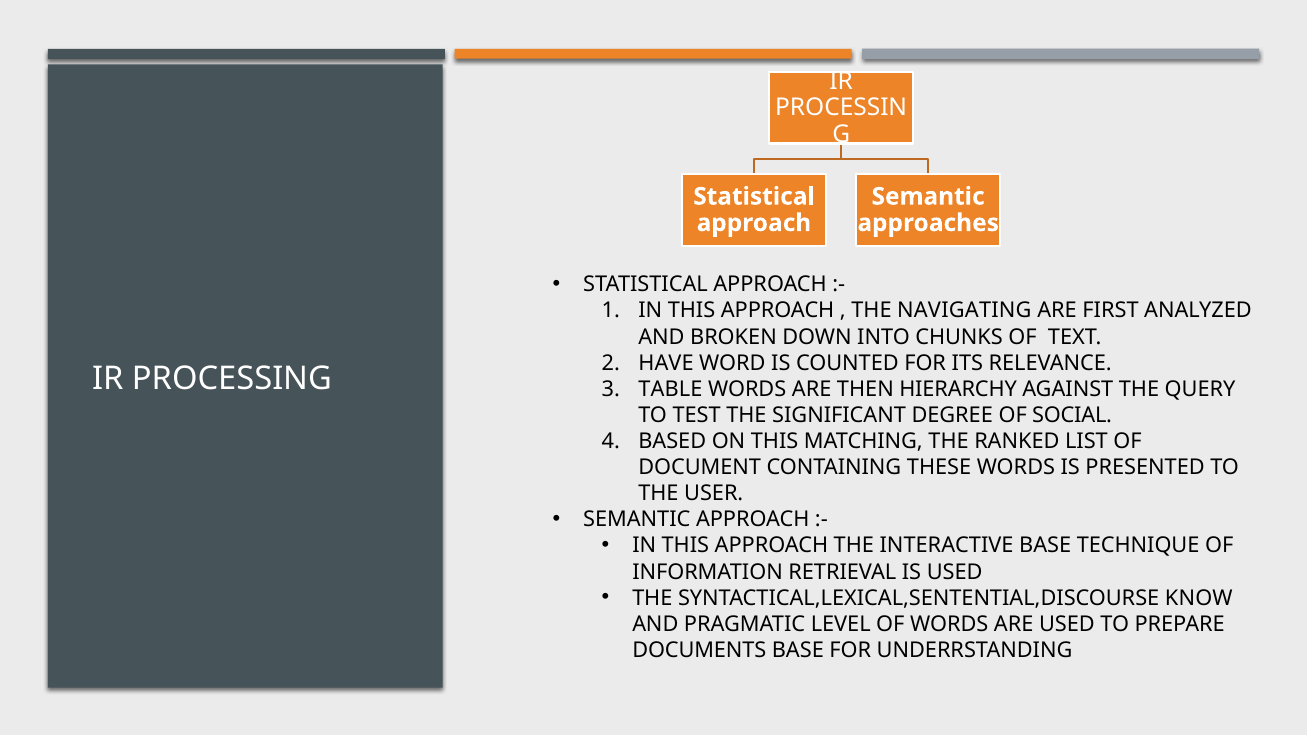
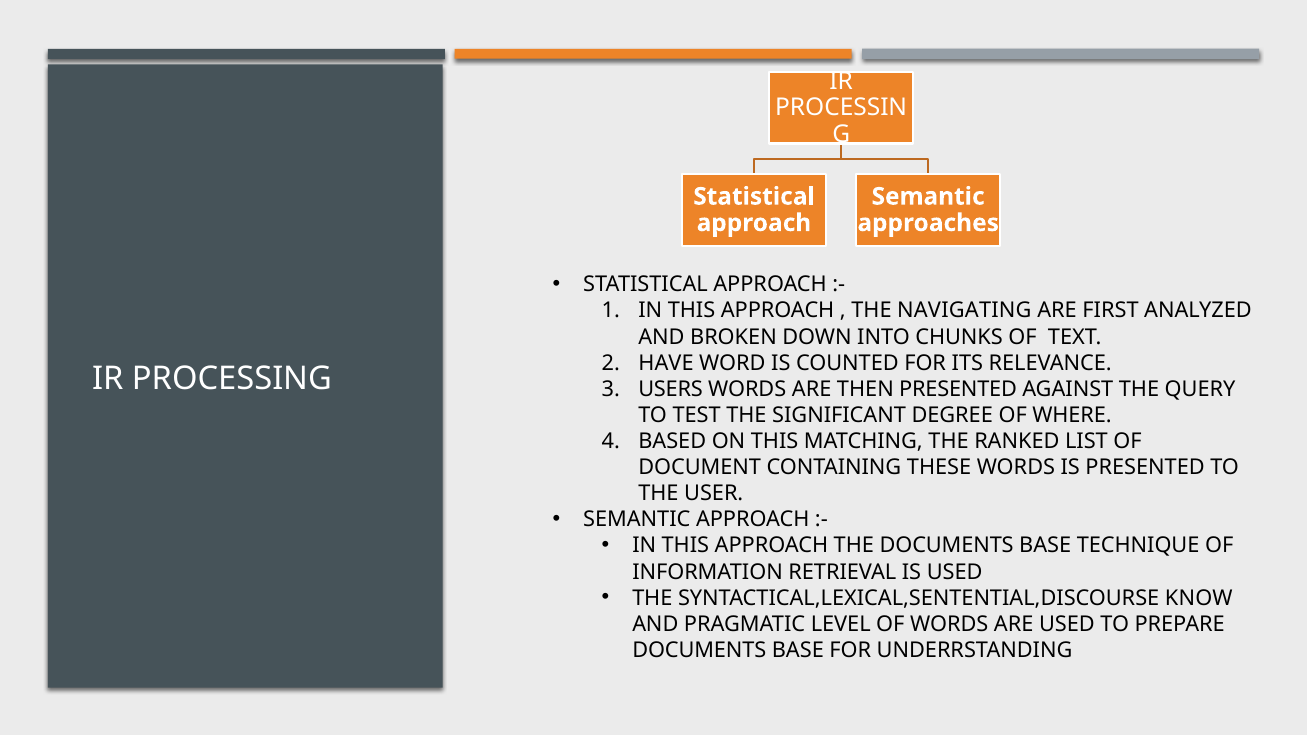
TABLE: TABLE -> USERS
THEN HIERARCHY: HIERARCHY -> PRESENTED
SOCIAL: SOCIAL -> WHERE
THE INTERACTIVE: INTERACTIVE -> DOCUMENTS
